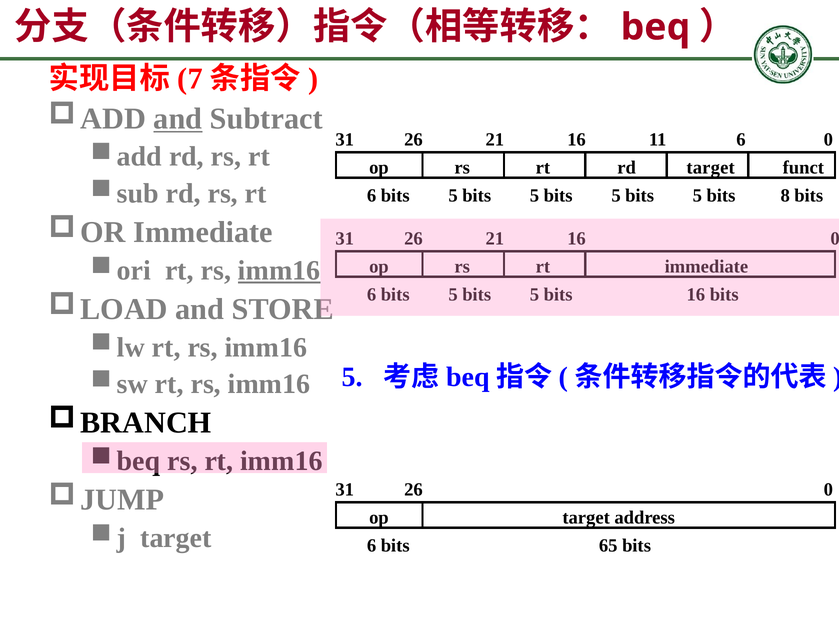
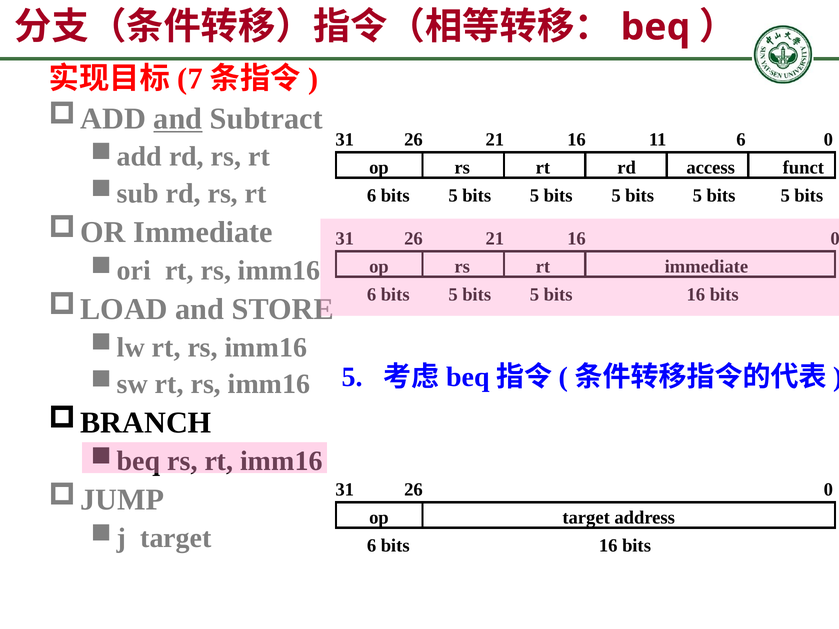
rd target: target -> access
6 bits 8: 8 -> 5
imm16 at (279, 271) underline: present -> none
65 at (608, 546): 65 -> 16
